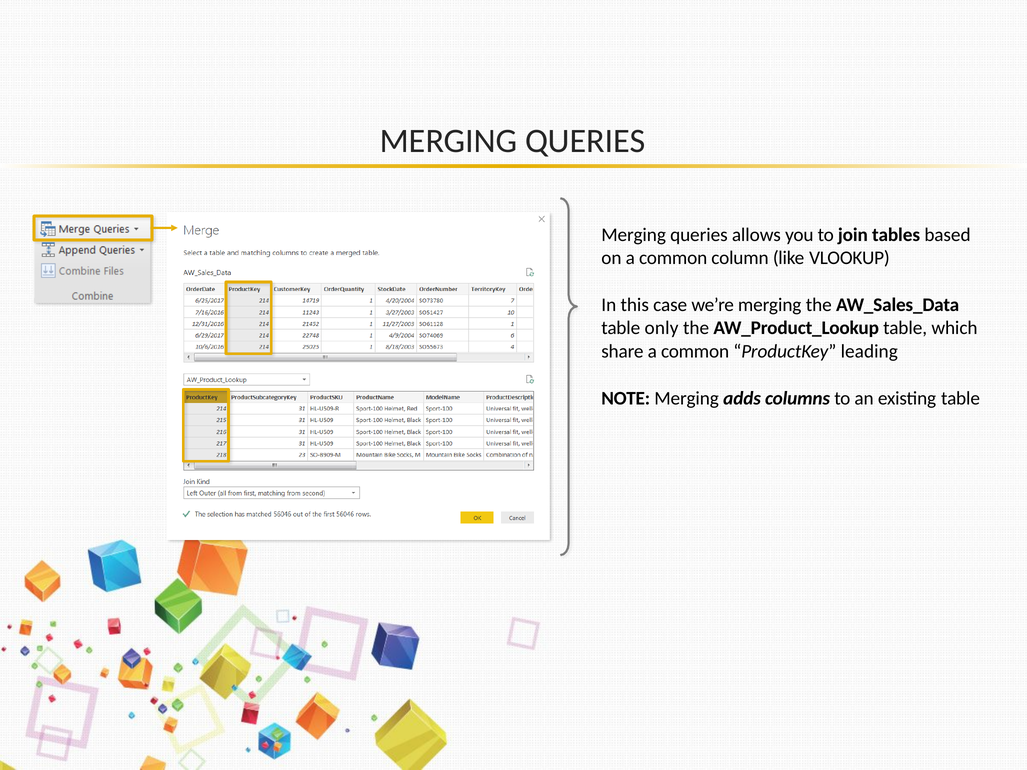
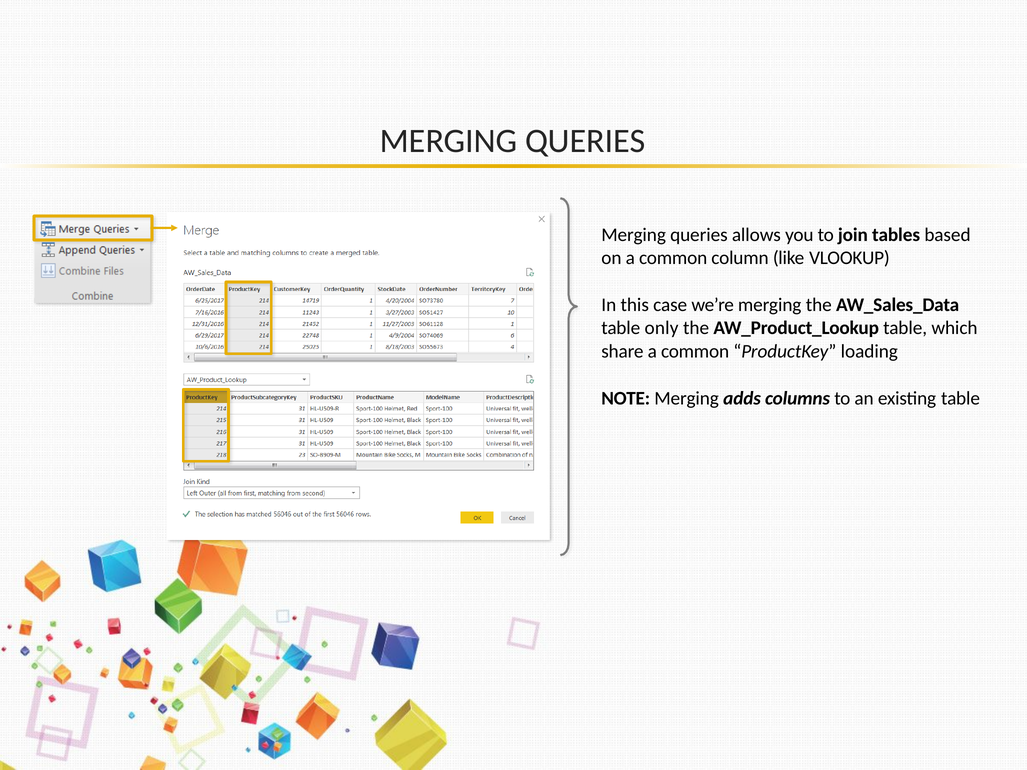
leading: leading -> loading
